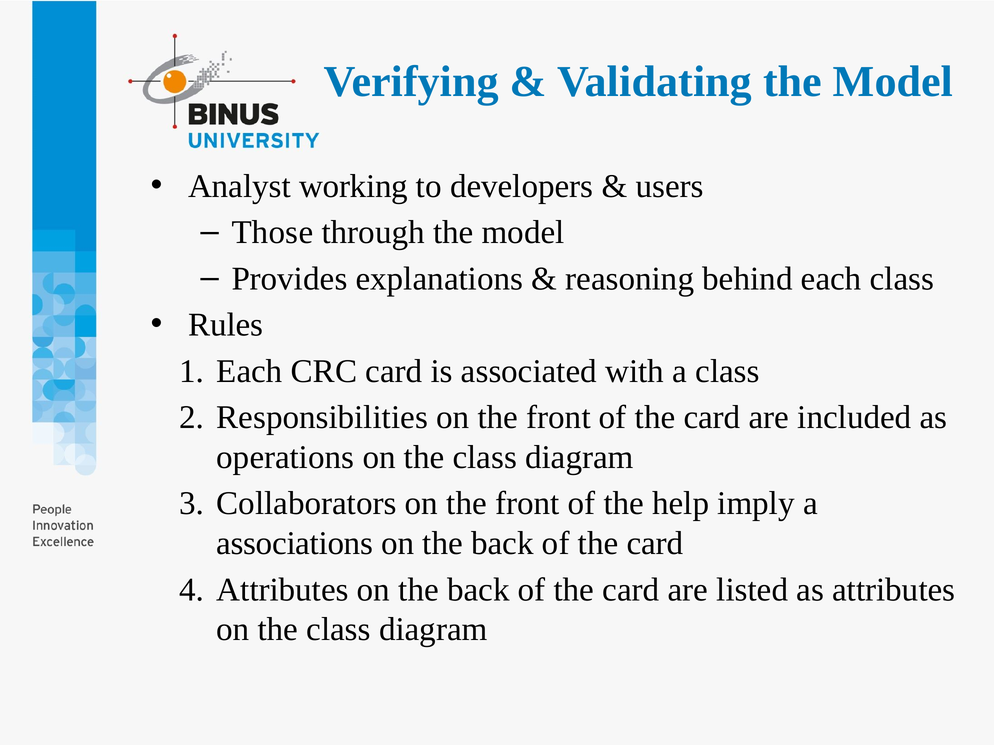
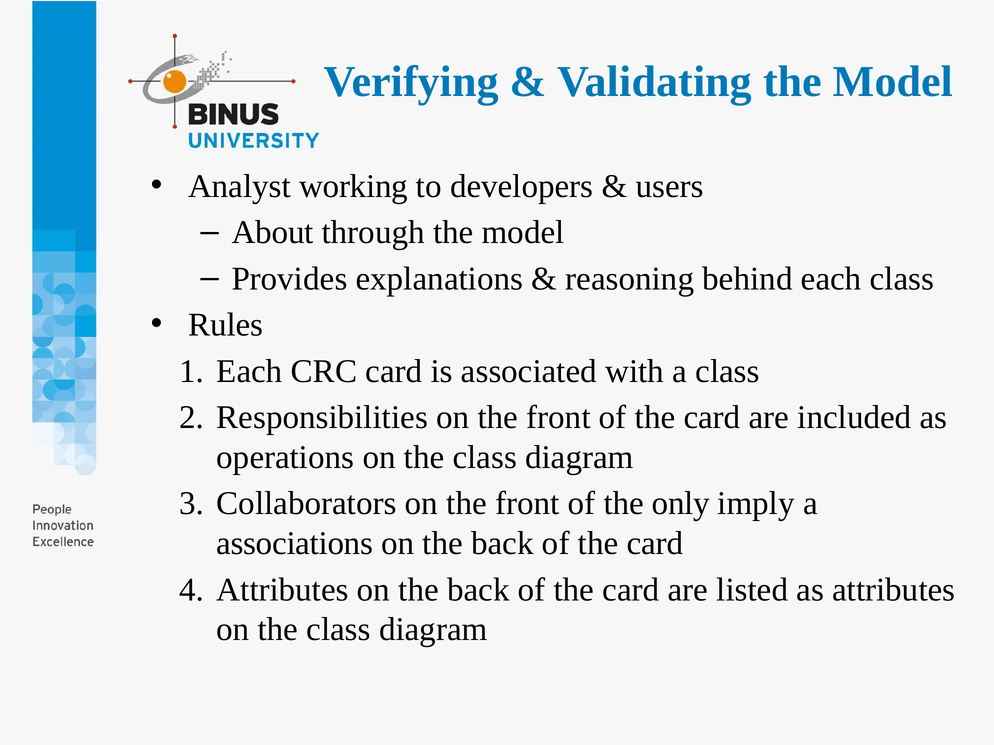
Those: Those -> About
help: help -> only
